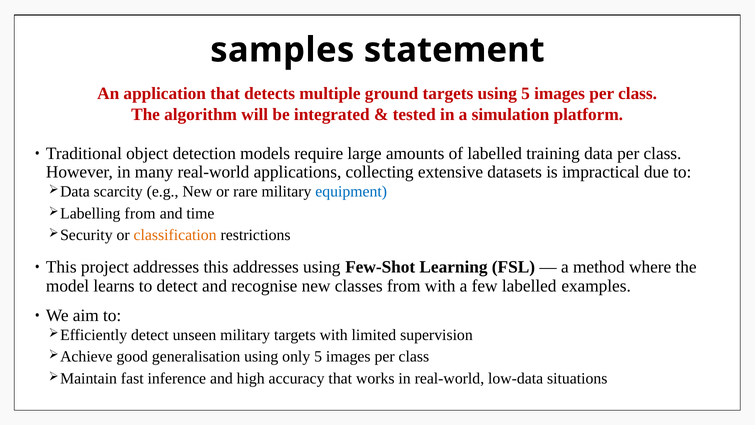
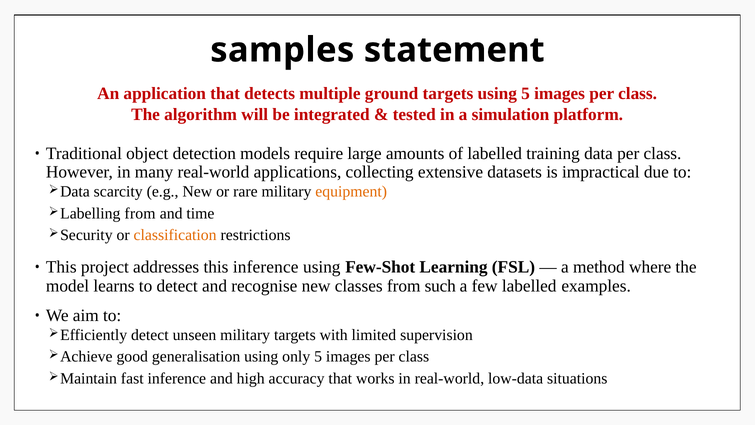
equipment colour: blue -> orange
this addresses: addresses -> inference
from with: with -> such
